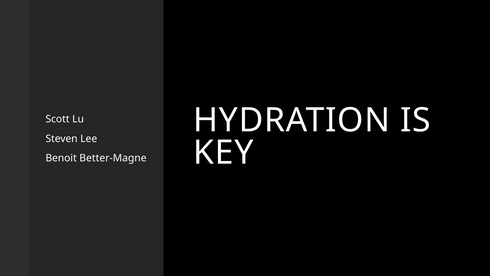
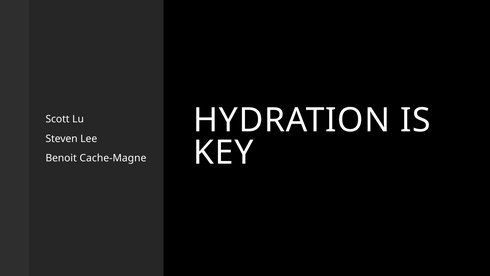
Better-Magne: Better-Magne -> Cache-Magne
